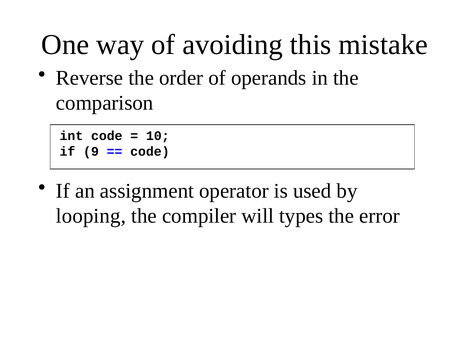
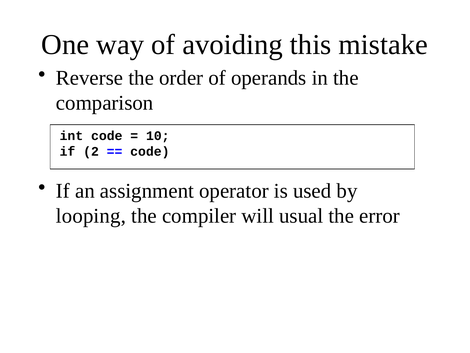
9: 9 -> 2
types: types -> usual
